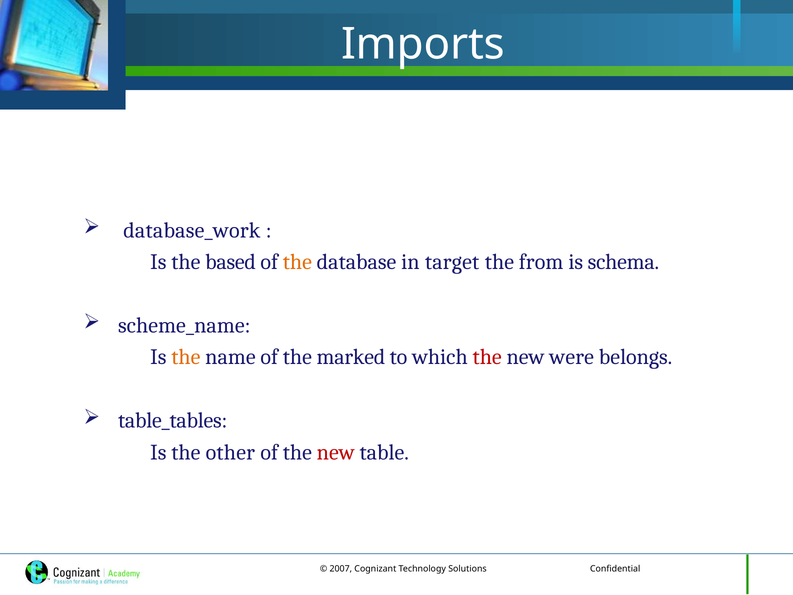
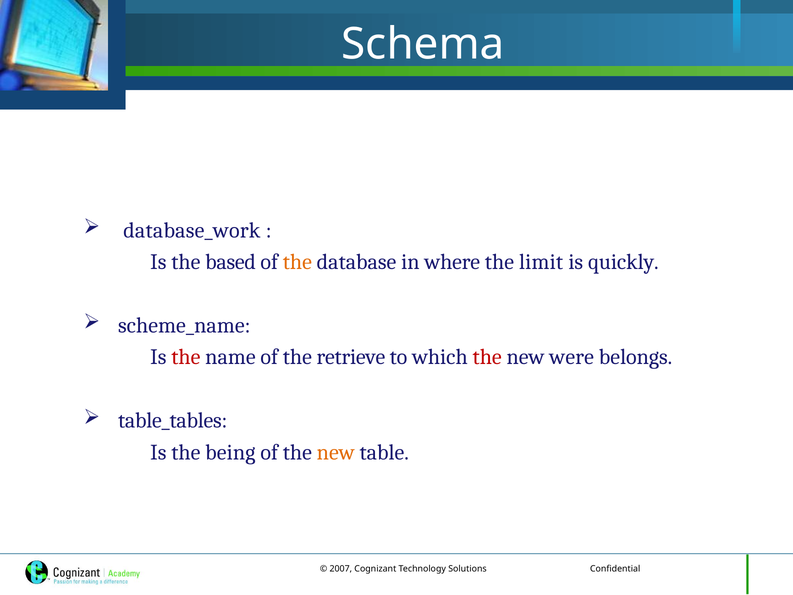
Imports: Imports -> Schema
target: target -> where
from: from -> limit
schema: schema -> quickly
the at (186, 357) colour: orange -> red
marked: marked -> retrieve
other: other -> being
new at (336, 452) colour: red -> orange
